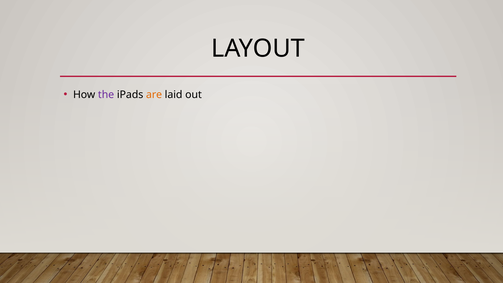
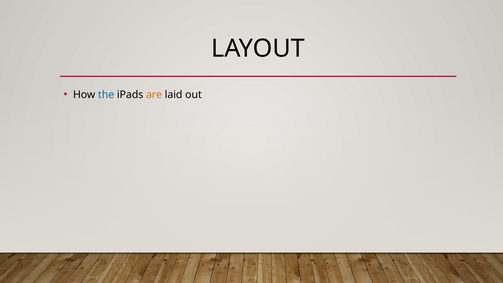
the colour: purple -> blue
